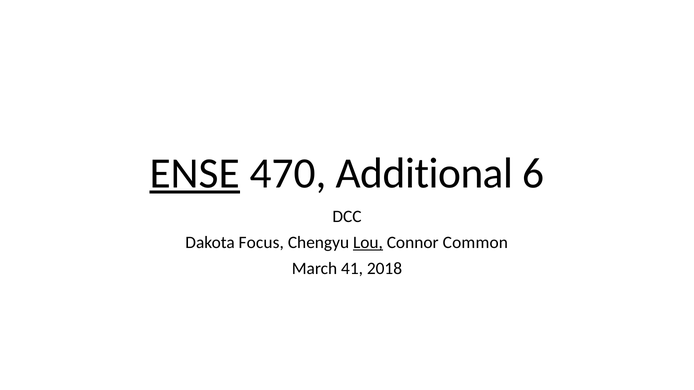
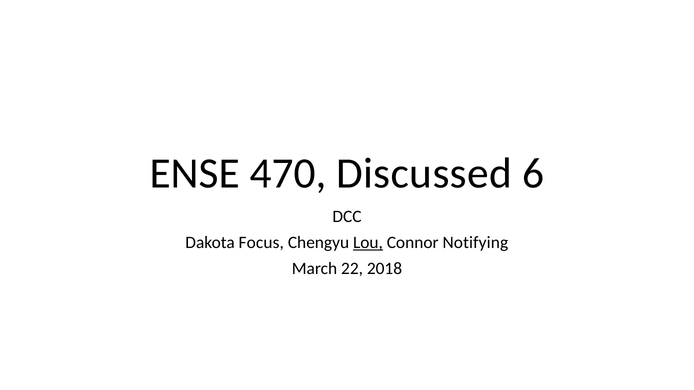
ENSE underline: present -> none
Additional: Additional -> Discussed
Common: Common -> Notifying
41: 41 -> 22
